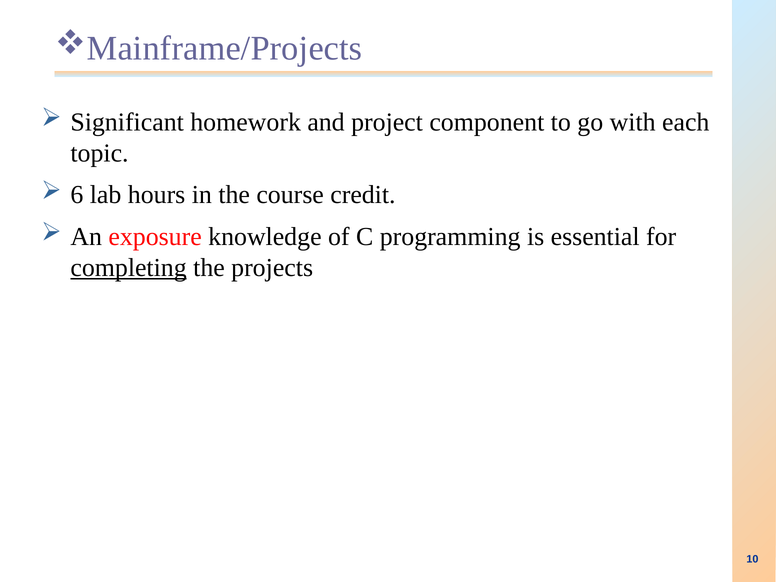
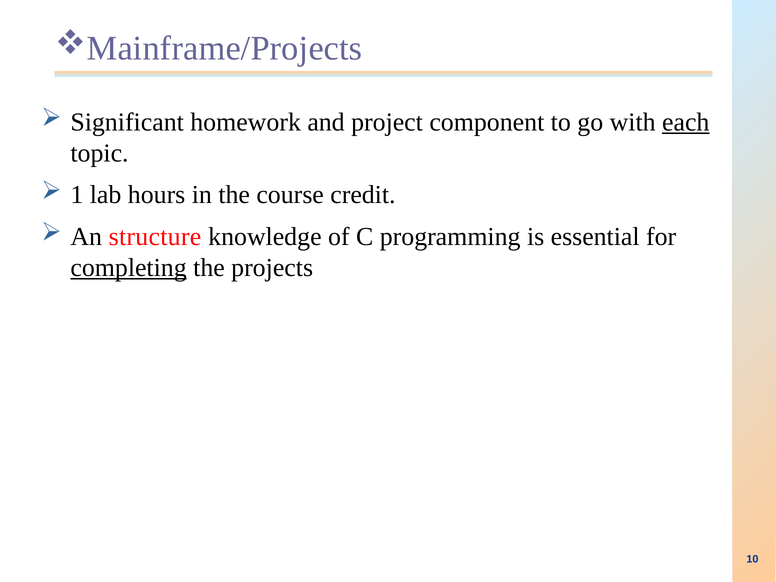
each underline: none -> present
6: 6 -> 1
exposure: exposure -> structure
